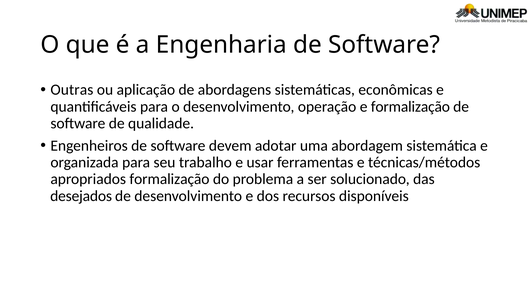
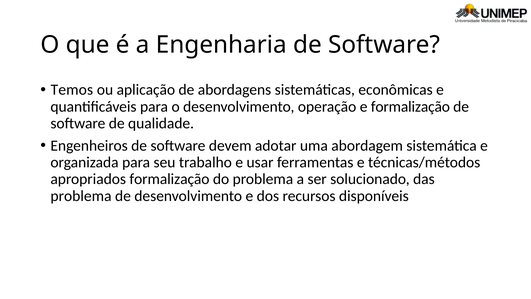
Outras: Outras -> Temos
desejados at (81, 196): desejados -> problema
